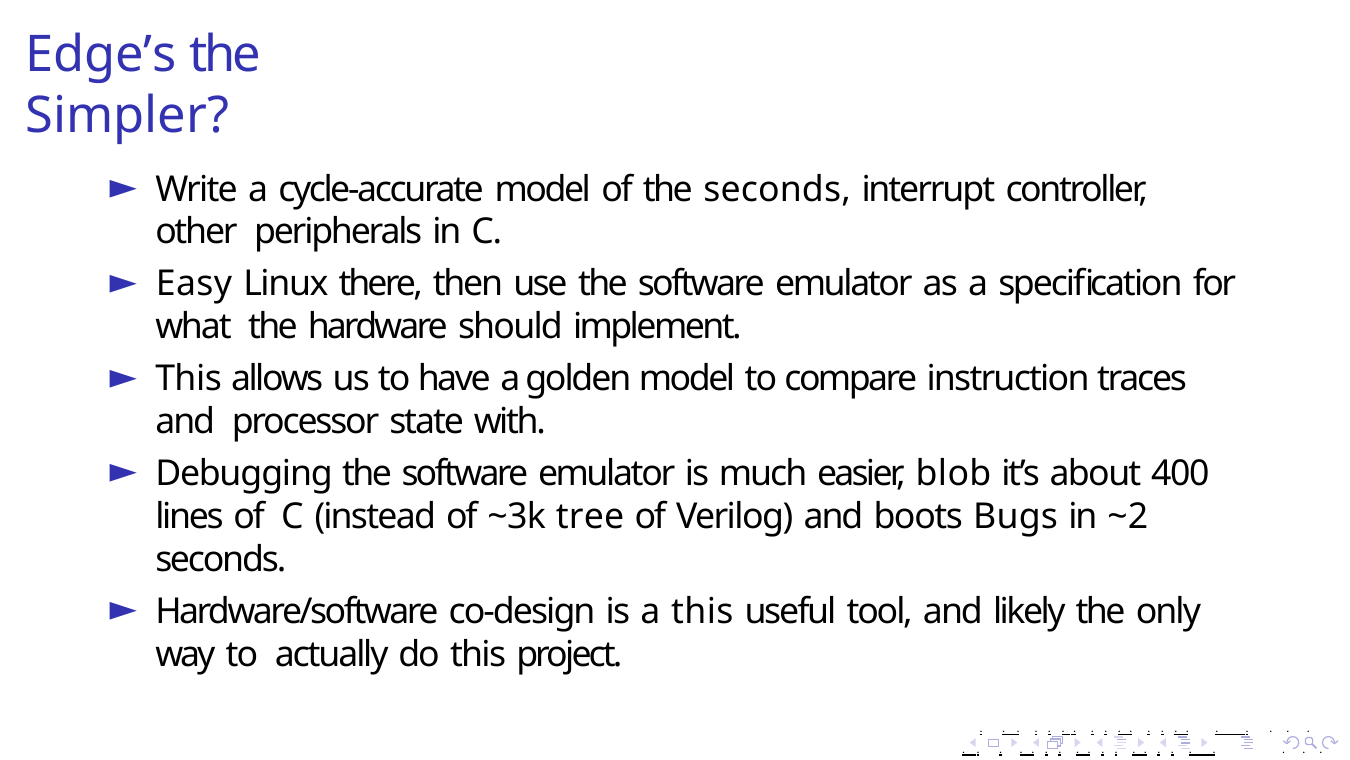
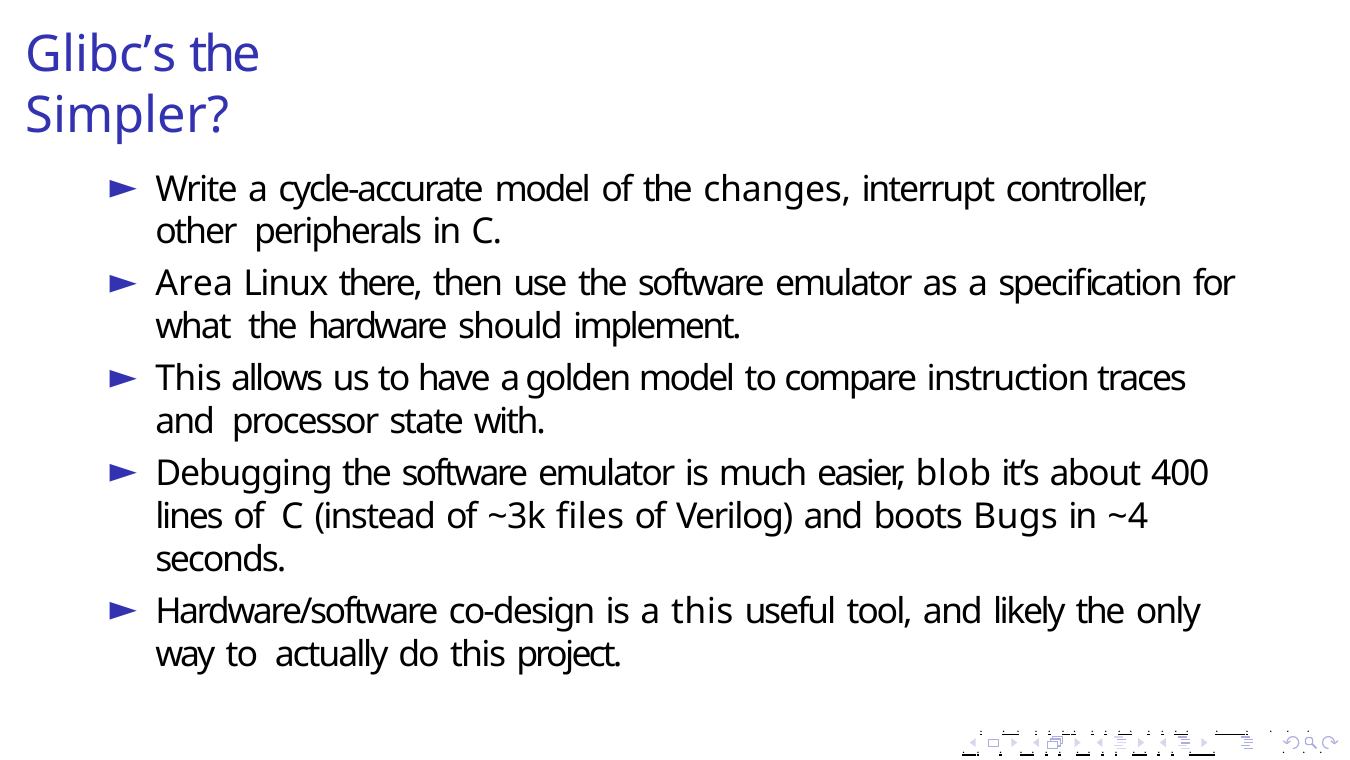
Edge’s: Edge’s -> Glibc’s
the seconds: seconds -> changes
Easy: Easy -> Area
tree: tree -> files
~2: ~2 -> ~4
